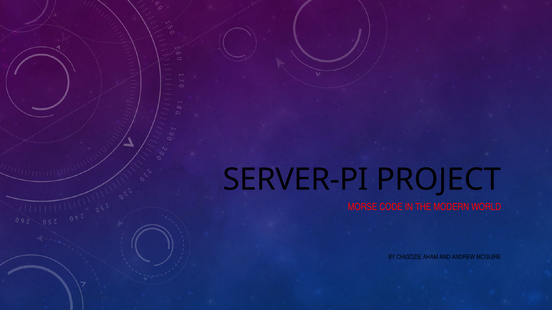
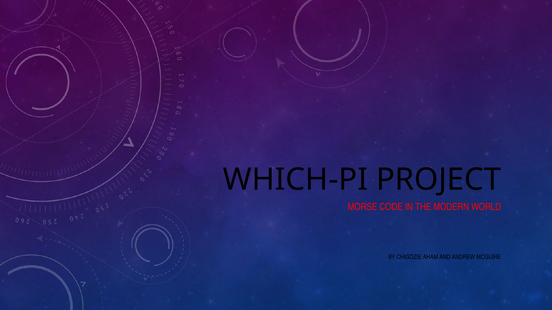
SERVER-PI: SERVER-PI -> WHICH-PI
